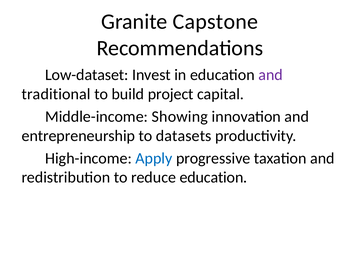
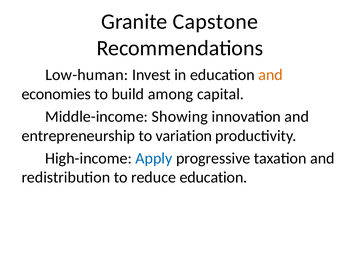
Low-dataset: Low-dataset -> Low-human
and at (271, 75) colour: purple -> orange
traditional: traditional -> economies
project: project -> among
datasets: datasets -> variation
